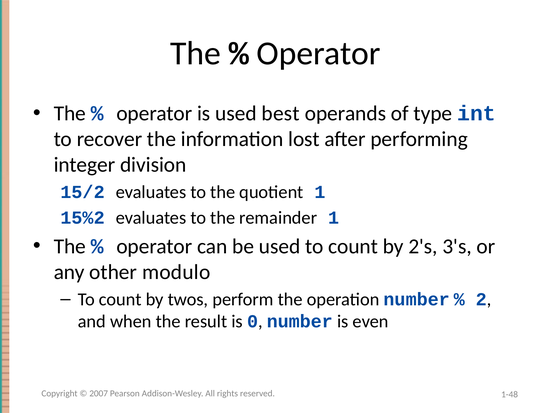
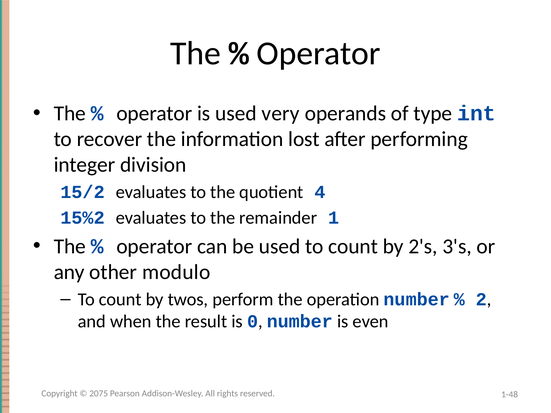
best: best -> very
quotient 1: 1 -> 4
2007: 2007 -> 2075
